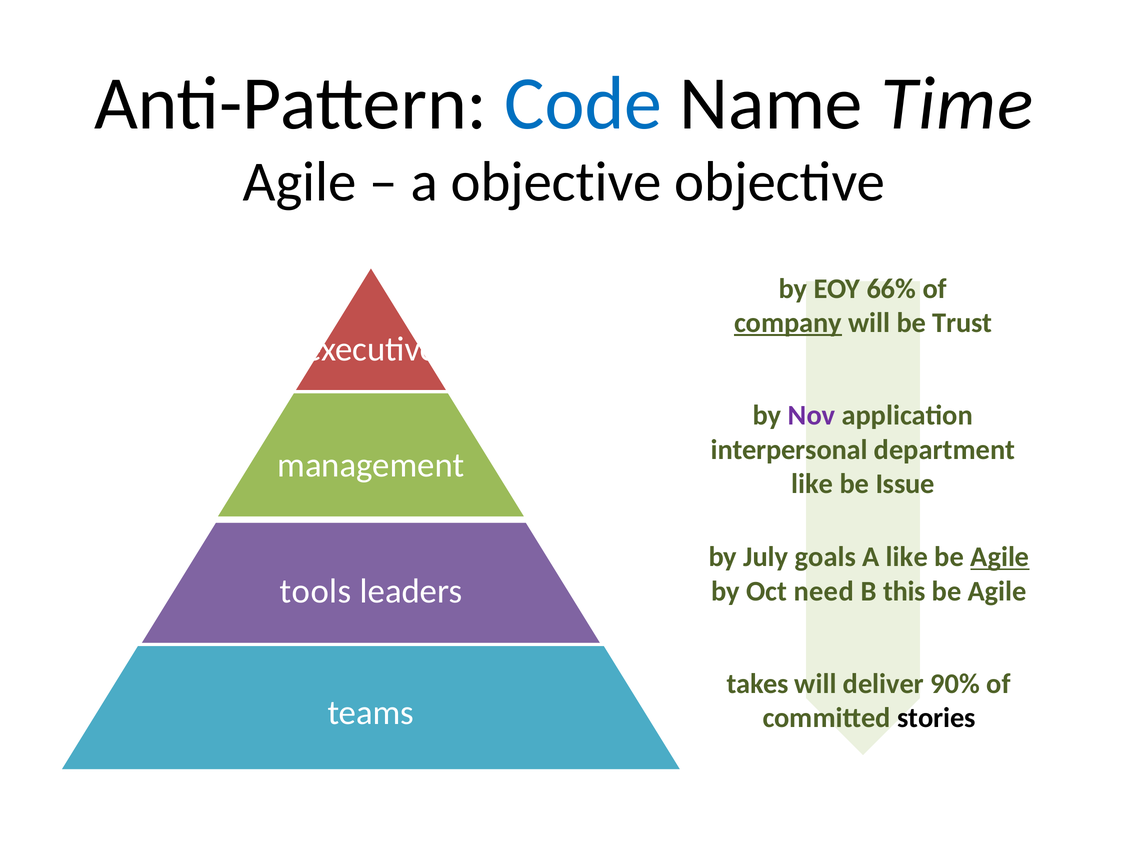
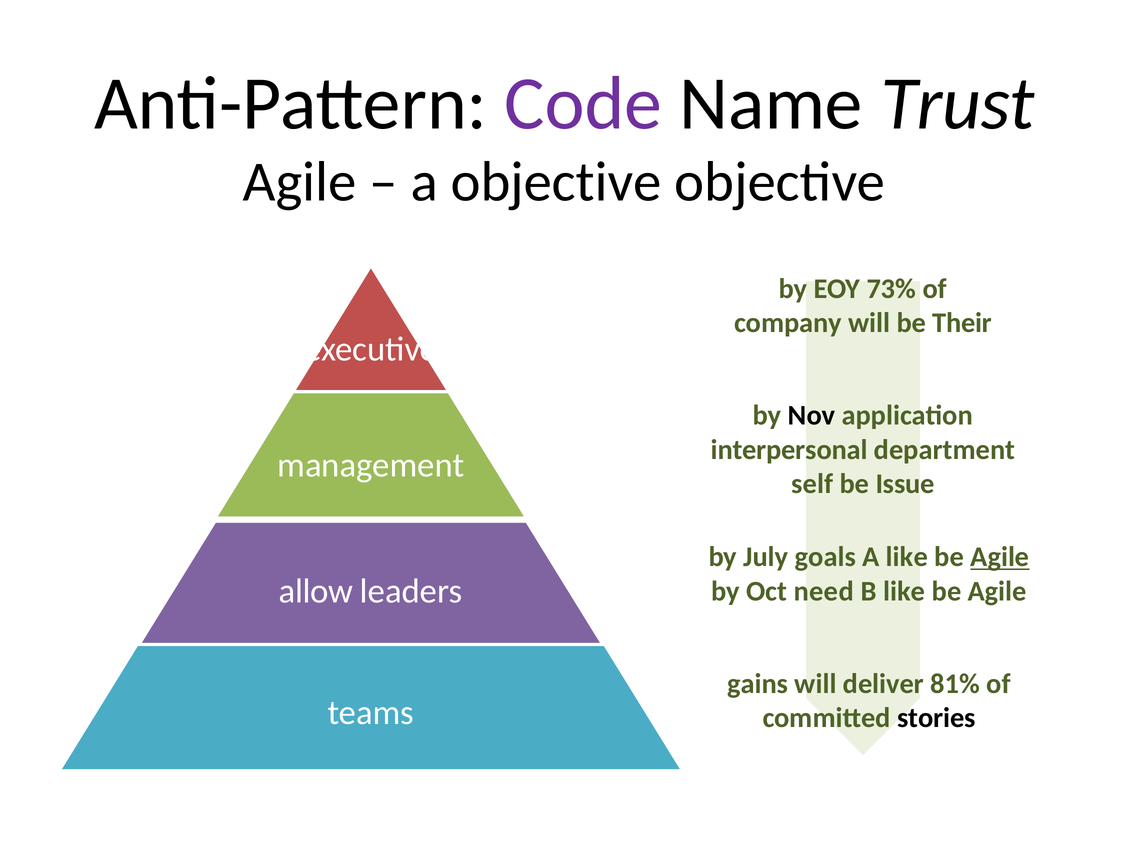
Code colour: blue -> purple
Time: Time -> Trust
66%: 66% -> 73%
company underline: present -> none
Trust: Trust -> Their
Nov colour: purple -> black
like at (812, 484): like -> self
tools: tools -> allow
B this: this -> like
takes: takes -> gains
90%: 90% -> 81%
